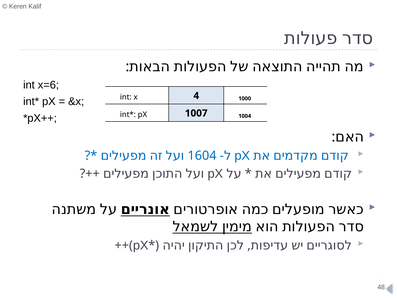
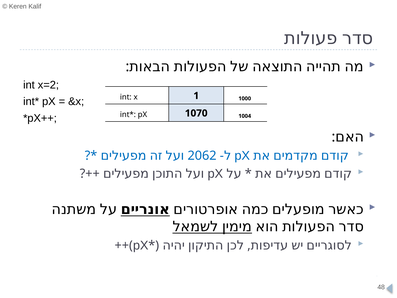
x=6: x=6 -> x=2
4: 4 -> 1
1007: 1007 -> 1070
1604: 1604 -> 2062
